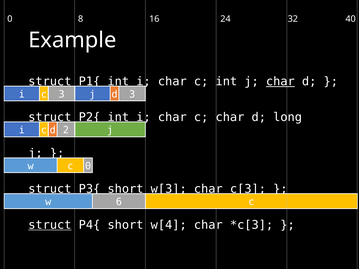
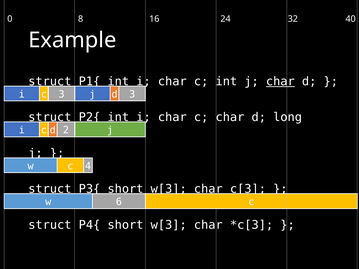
c 0: 0 -> 4
struct at (50, 225) underline: present -> none
P4{ short w[4: w[4 -> w[3
